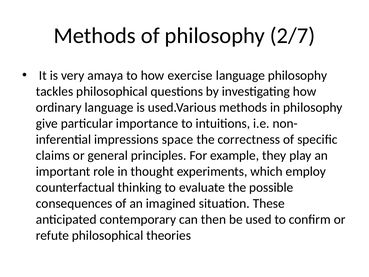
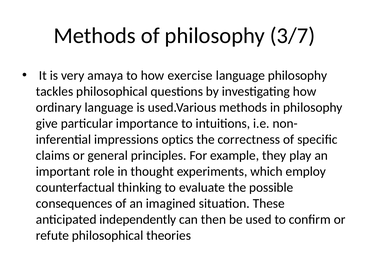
2/7: 2/7 -> 3/7
space: space -> optics
contemporary: contemporary -> independently
